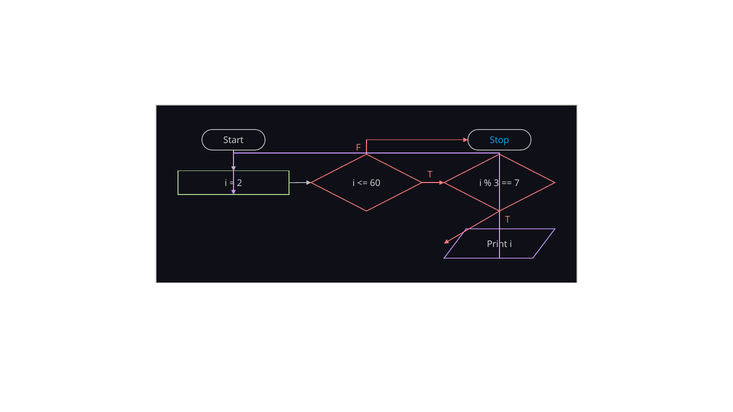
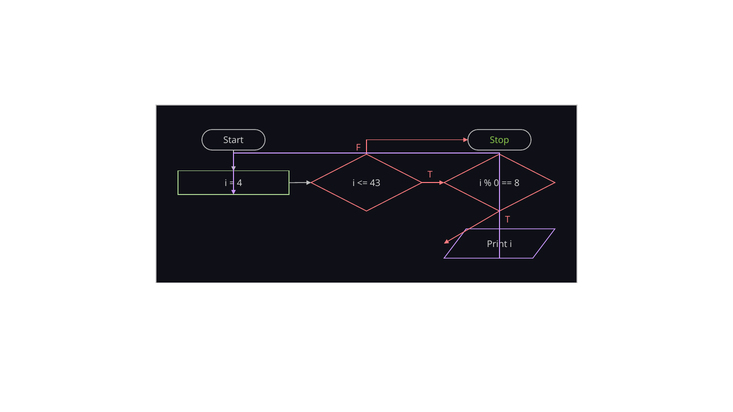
Stop colour: light blue -> light green
60: 60 -> 43
2: 2 -> 4
3: 3 -> 0
7: 7 -> 8
